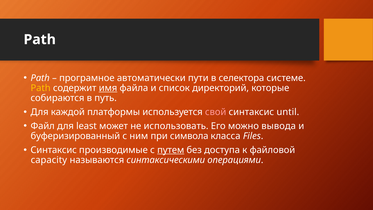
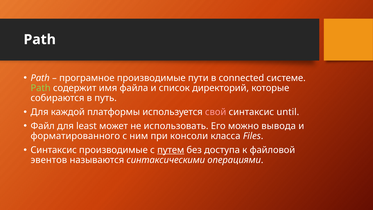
програмное автоматически: автоматически -> производимые
селектора: селектора -> connected
Path at (41, 88) colour: yellow -> light green
имя underline: present -> none
буферизированный: буферизированный -> форматированного
символа: символа -> консоли
capacity: capacity -> эвентов
